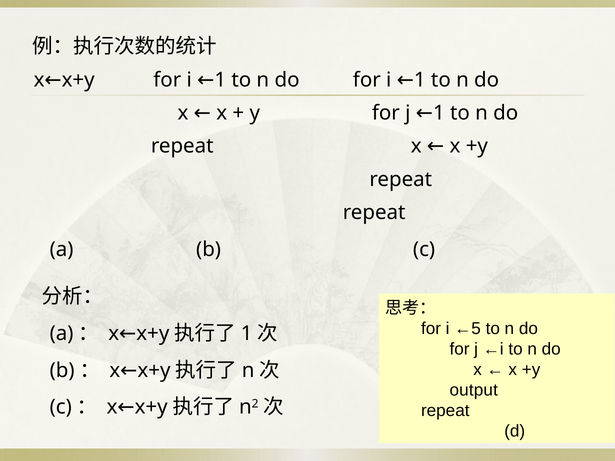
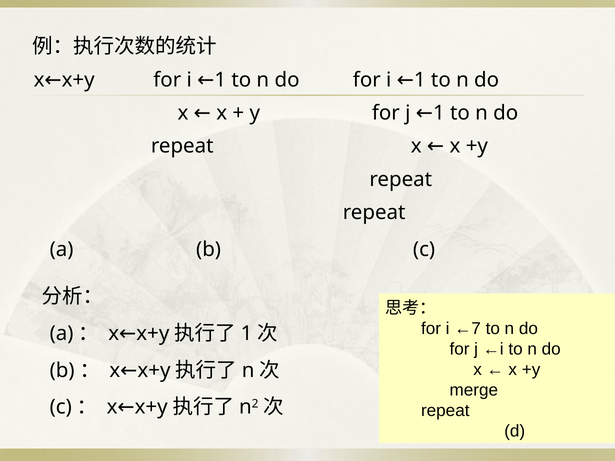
←5: ←5 -> ←7
output: output -> merge
